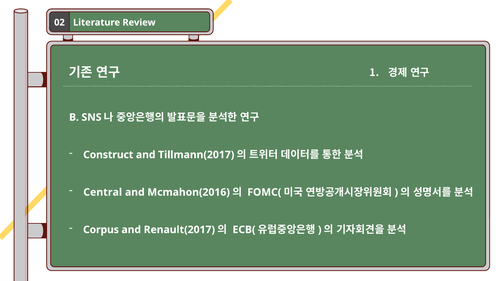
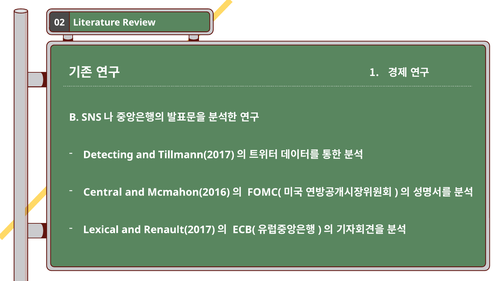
Construct: Construct -> Detecting
Corpus: Corpus -> Lexical
